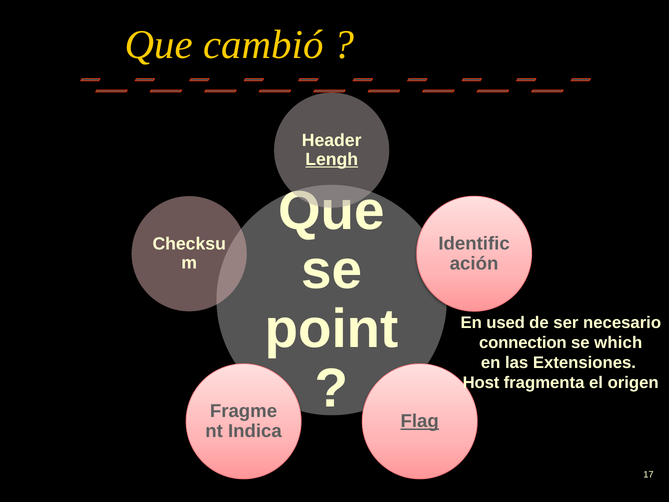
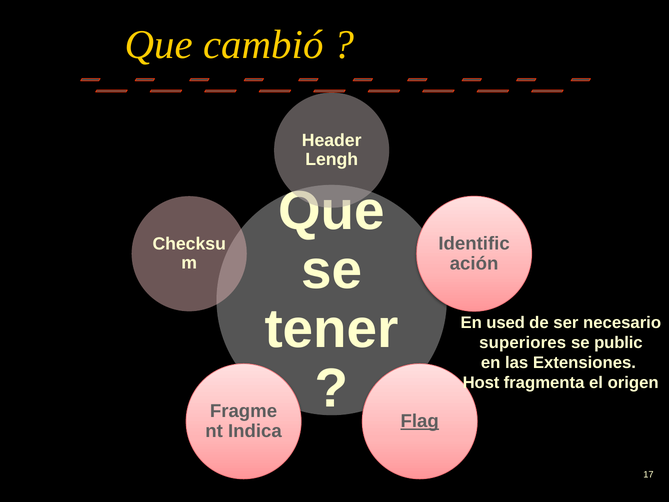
Lengh underline: present -> none
point: point -> tener
connection: connection -> superiores
which: which -> public
